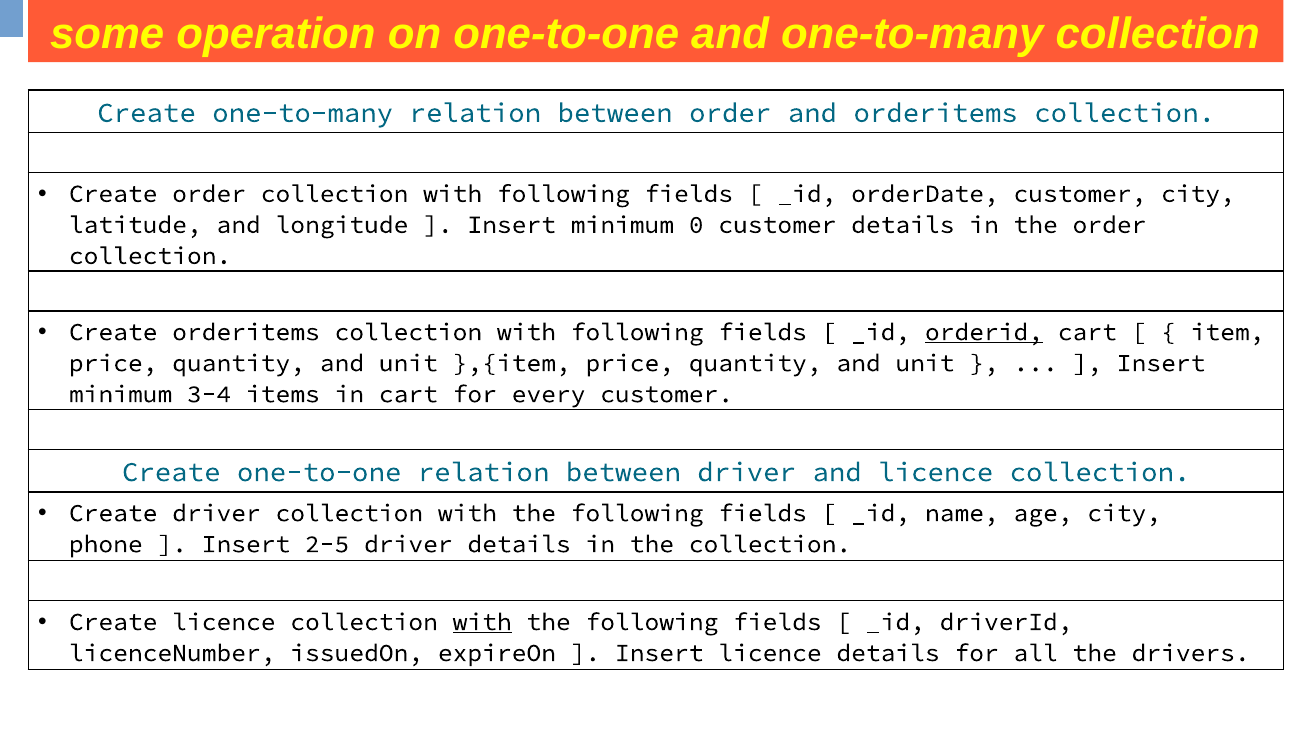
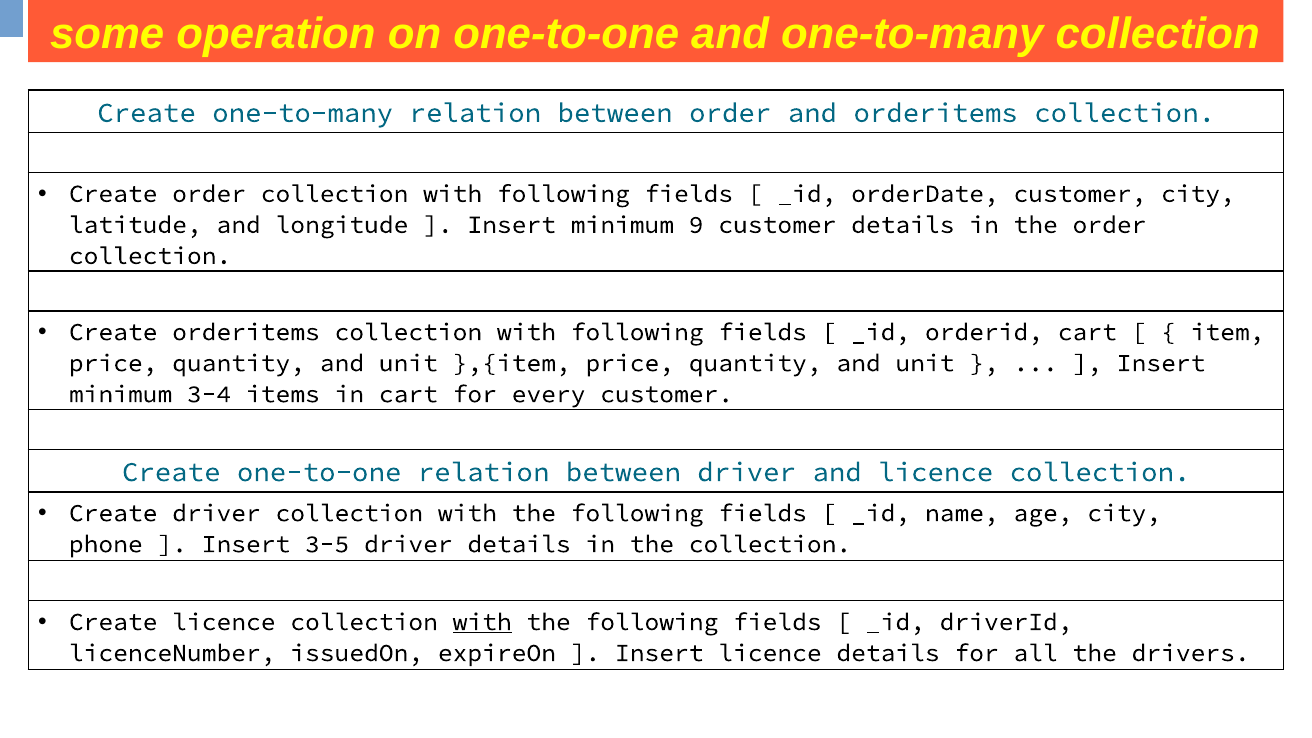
0: 0 -> 9
orderid underline: present -> none
2-5: 2-5 -> 3-5
